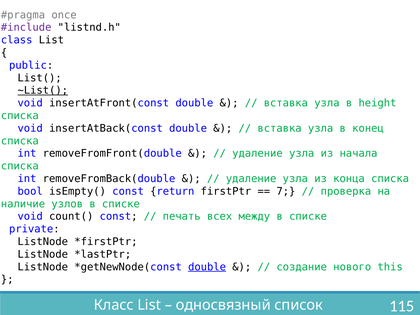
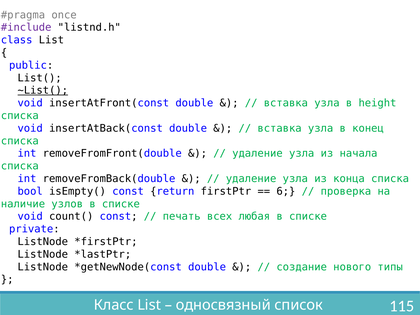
7: 7 -> 6
между: между -> любая
double at (207, 267) underline: present -> none
this: this -> типы
